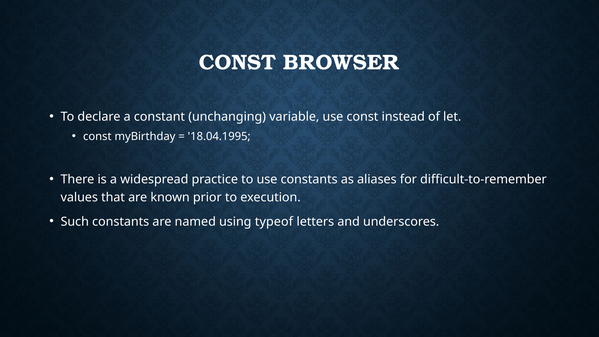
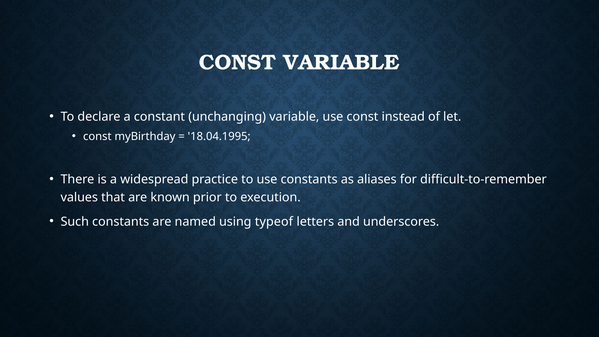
CONST BROWSER: BROWSER -> VARIABLE
